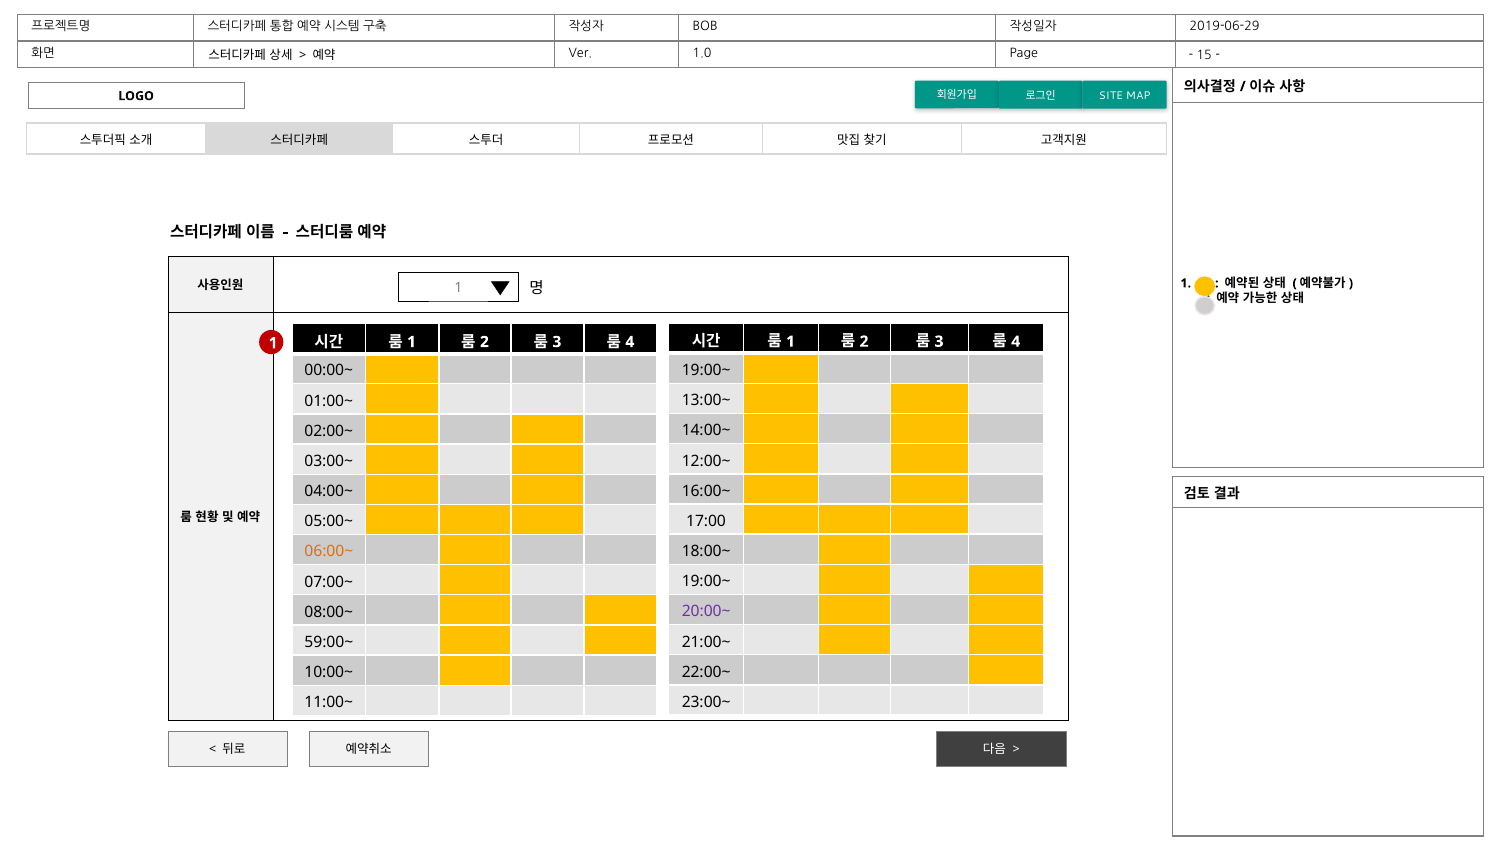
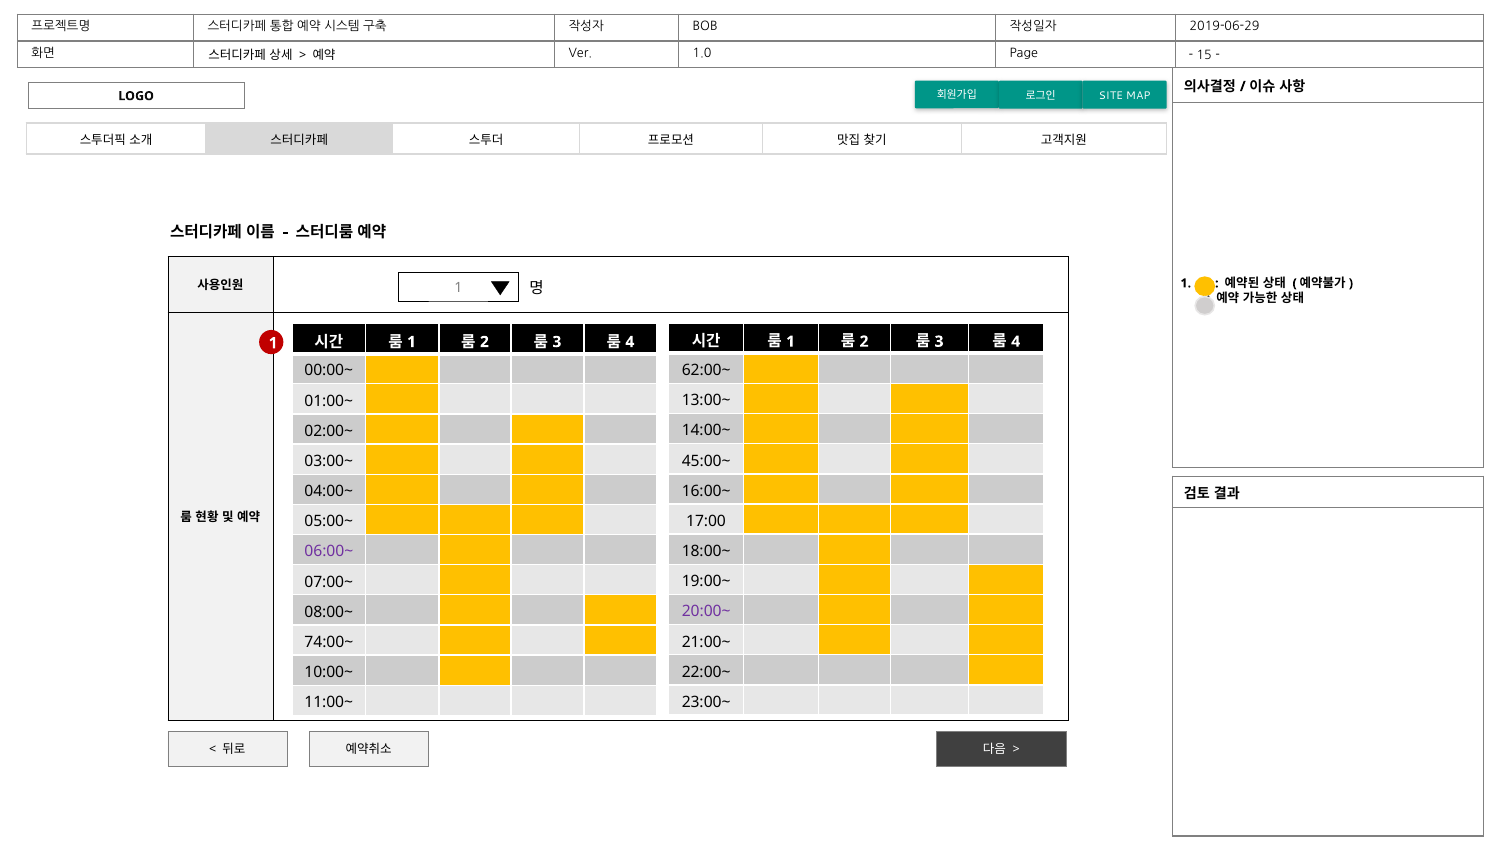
19:00~ at (706, 370): 19:00~ -> 62:00~
12:00~: 12:00~ -> 45:00~
06:00~ colour: orange -> purple
59:00~: 59:00~ -> 74:00~
